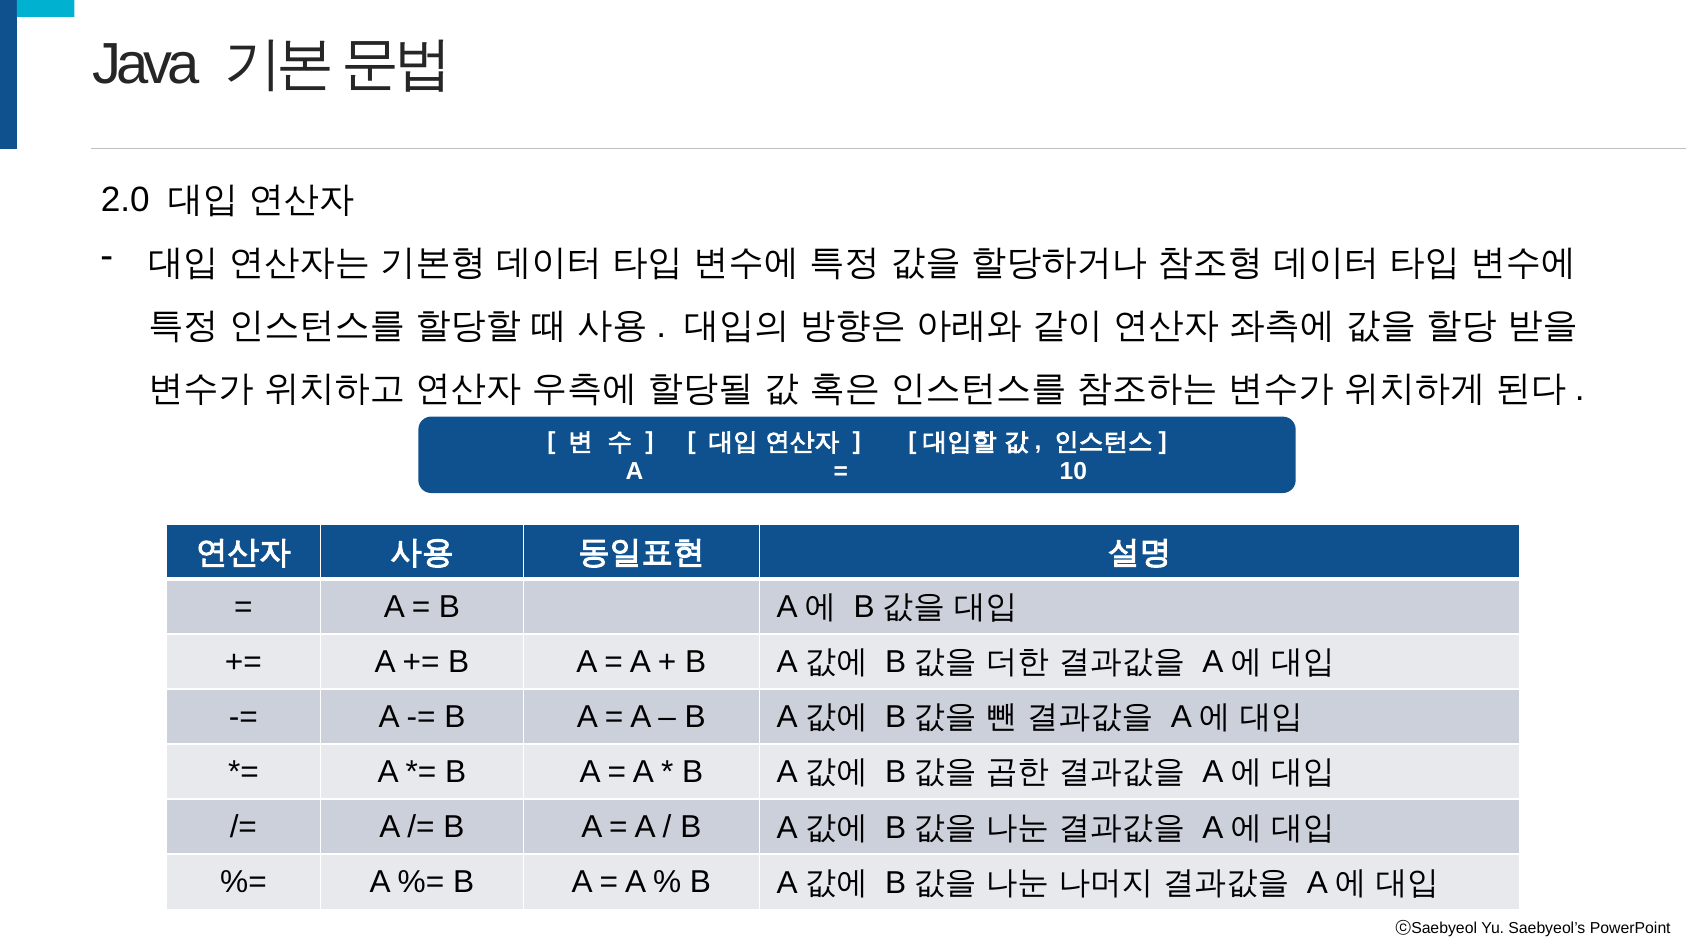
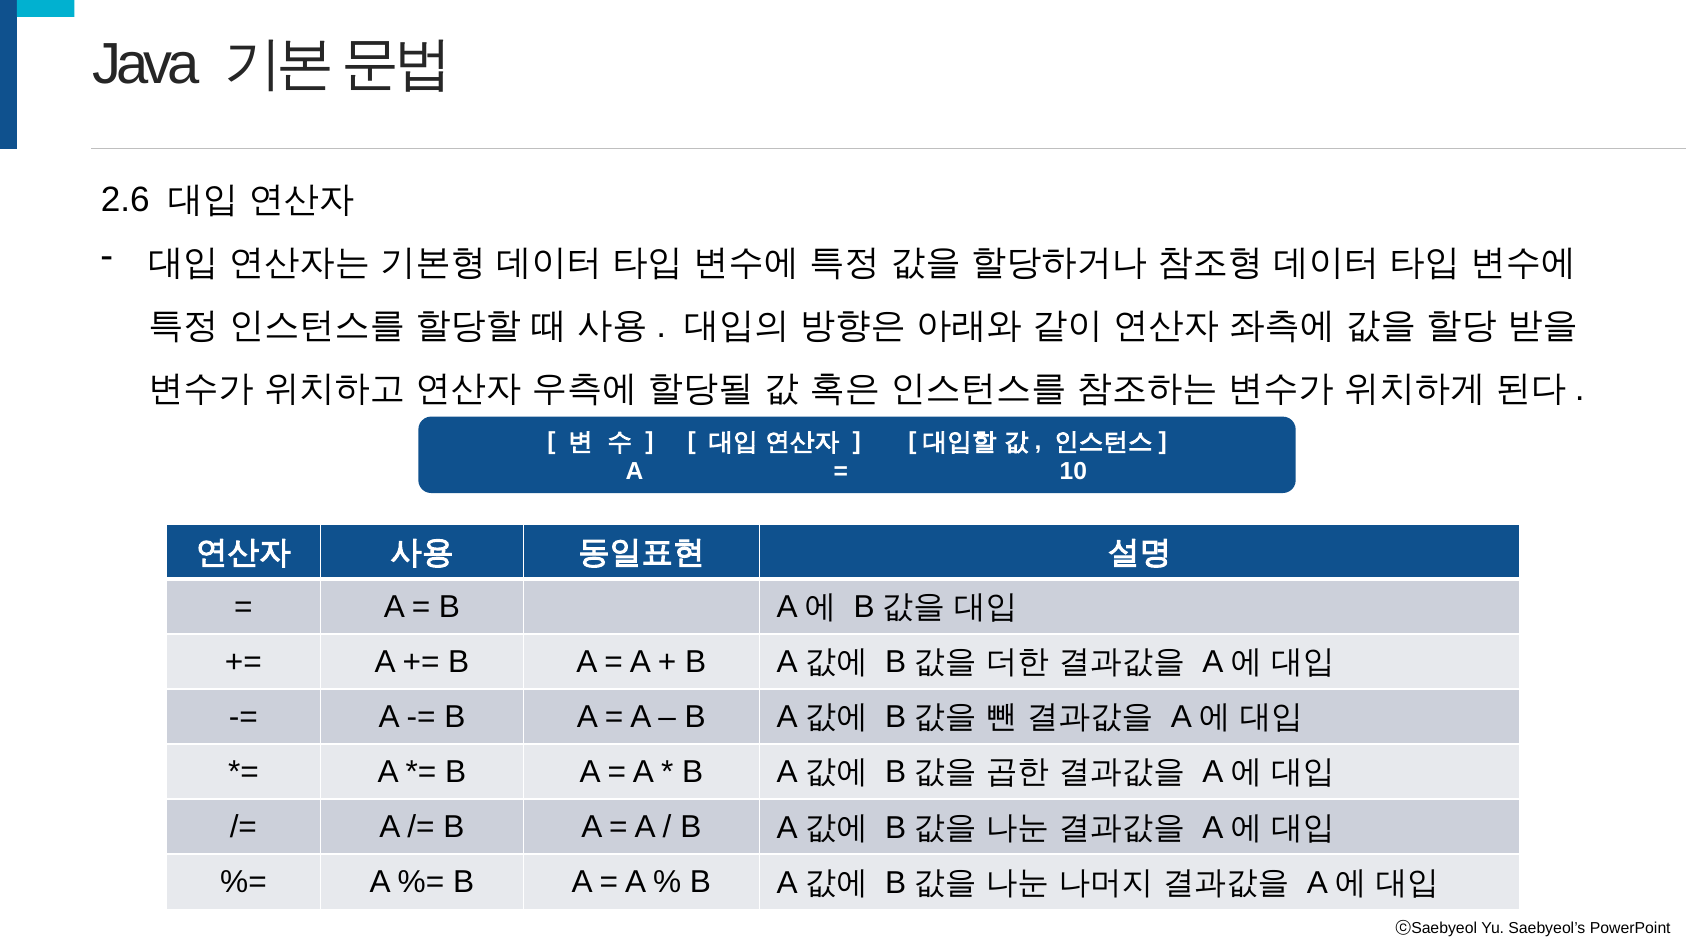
2.0: 2.0 -> 2.6
